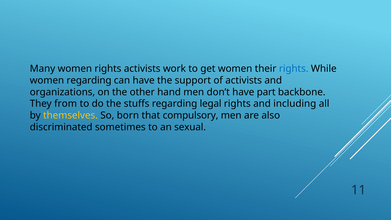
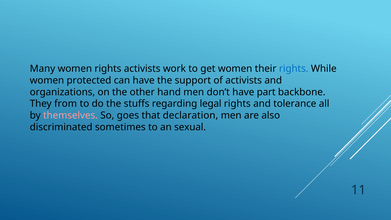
women regarding: regarding -> protected
including: including -> tolerance
themselves colour: yellow -> pink
born: born -> goes
compulsory: compulsory -> declaration
